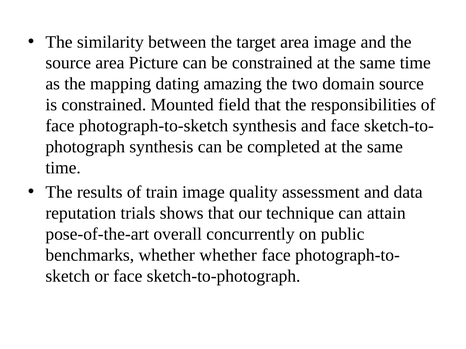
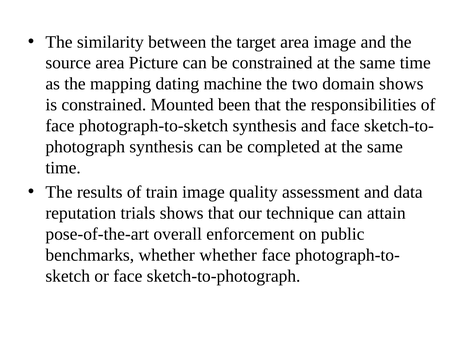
amazing: amazing -> machine
domain source: source -> shows
field: field -> been
concurrently: concurrently -> enforcement
